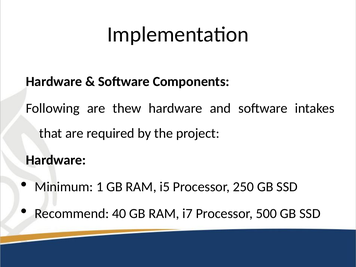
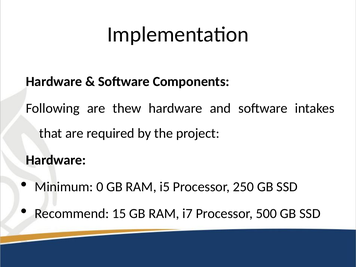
1: 1 -> 0
40: 40 -> 15
